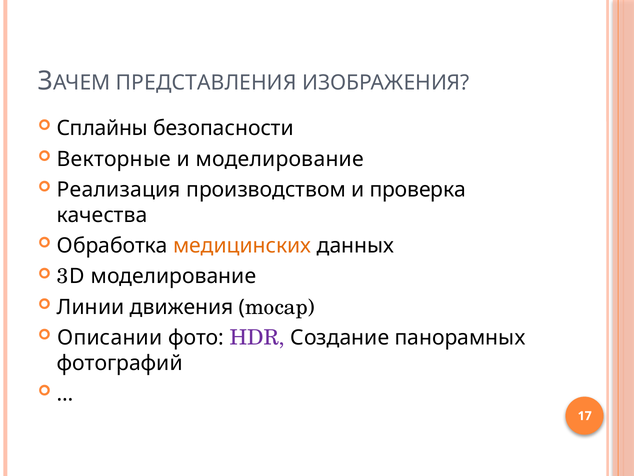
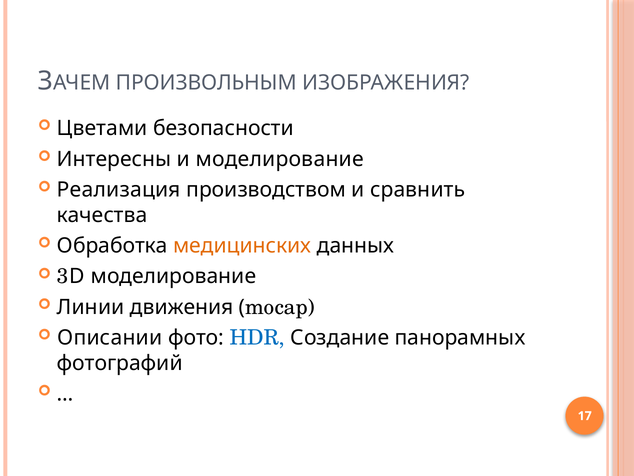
ПРЕДСТАВЛЕНИЯ: ПРЕДСТАВЛЕНИЯ -> ПРОИЗВОЛЬНЫМ
Сплайны: Сплайны -> Цветами
Векторные: Векторные -> Интересны
проверка: проверка -> сравнить
HDR colour: purple -> blue
